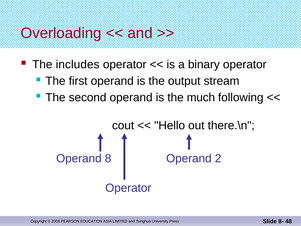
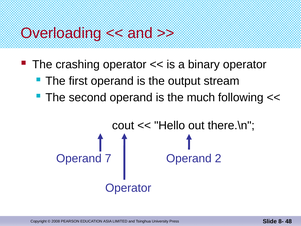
includes: includes -> crashing
8: 8 -> 7
